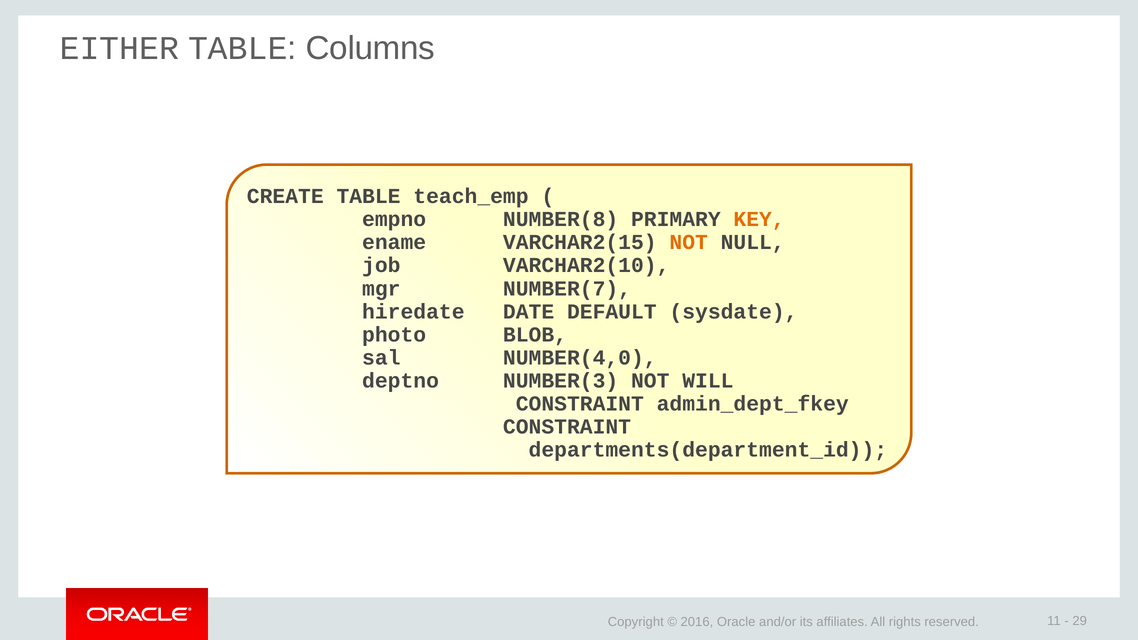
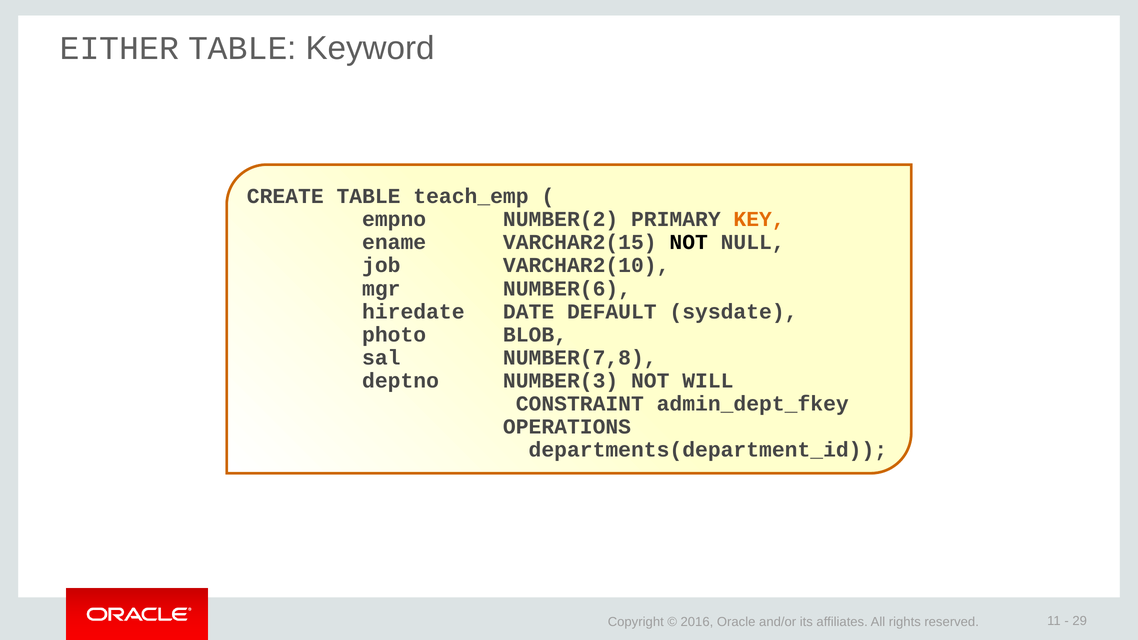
Columns: Columns -> Keyword
NUMBER(8: NUMBER(8 -> NUMBER(2
NOT at (689, 242) colour: orange -> black
NUMBER(7: NUMBER(7 -> NUMBER(6
NUMBER(4,0: NUMBER(4,0 -> NUMBER(7,8
CONSTRAINT at (567, 427): CONSTRAINT -> OPERATIONS
